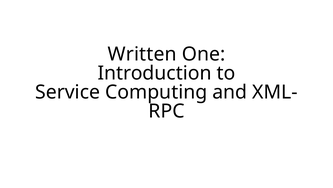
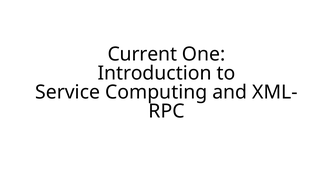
Written: Written -> Current
